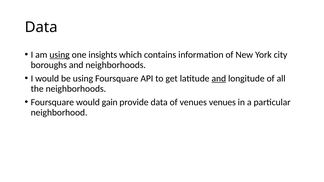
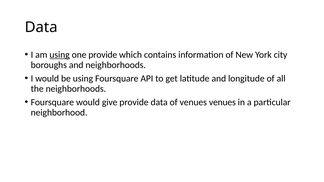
one insights: insights -> provide
and at (219, 79) underline: present -> none
gain: gain -> give
